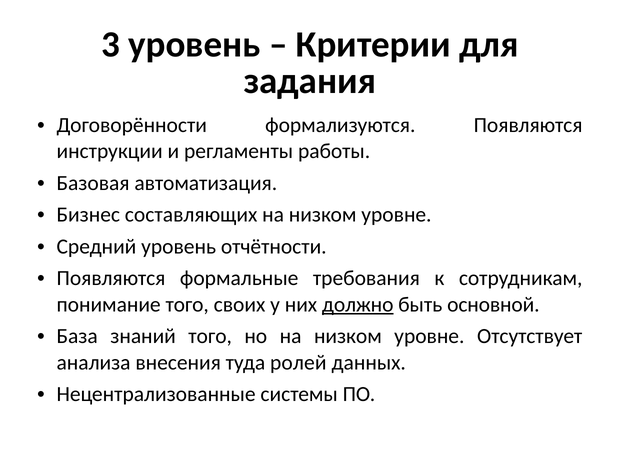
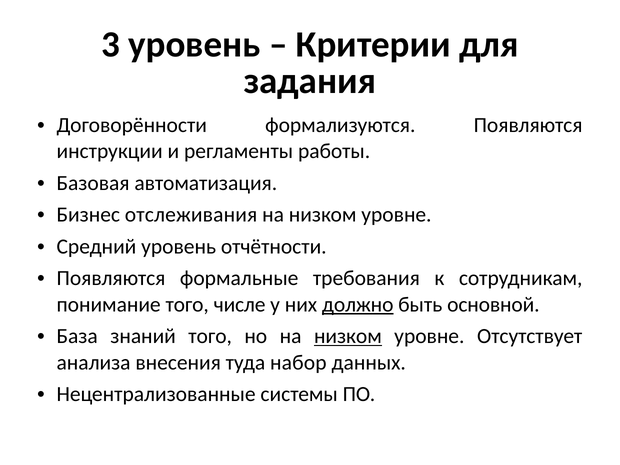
составляющих: составляющих -> отслеживания
своих: своих -> числе
низком at (348, 336) underline: none -> present
ролей: ролей -> набор
